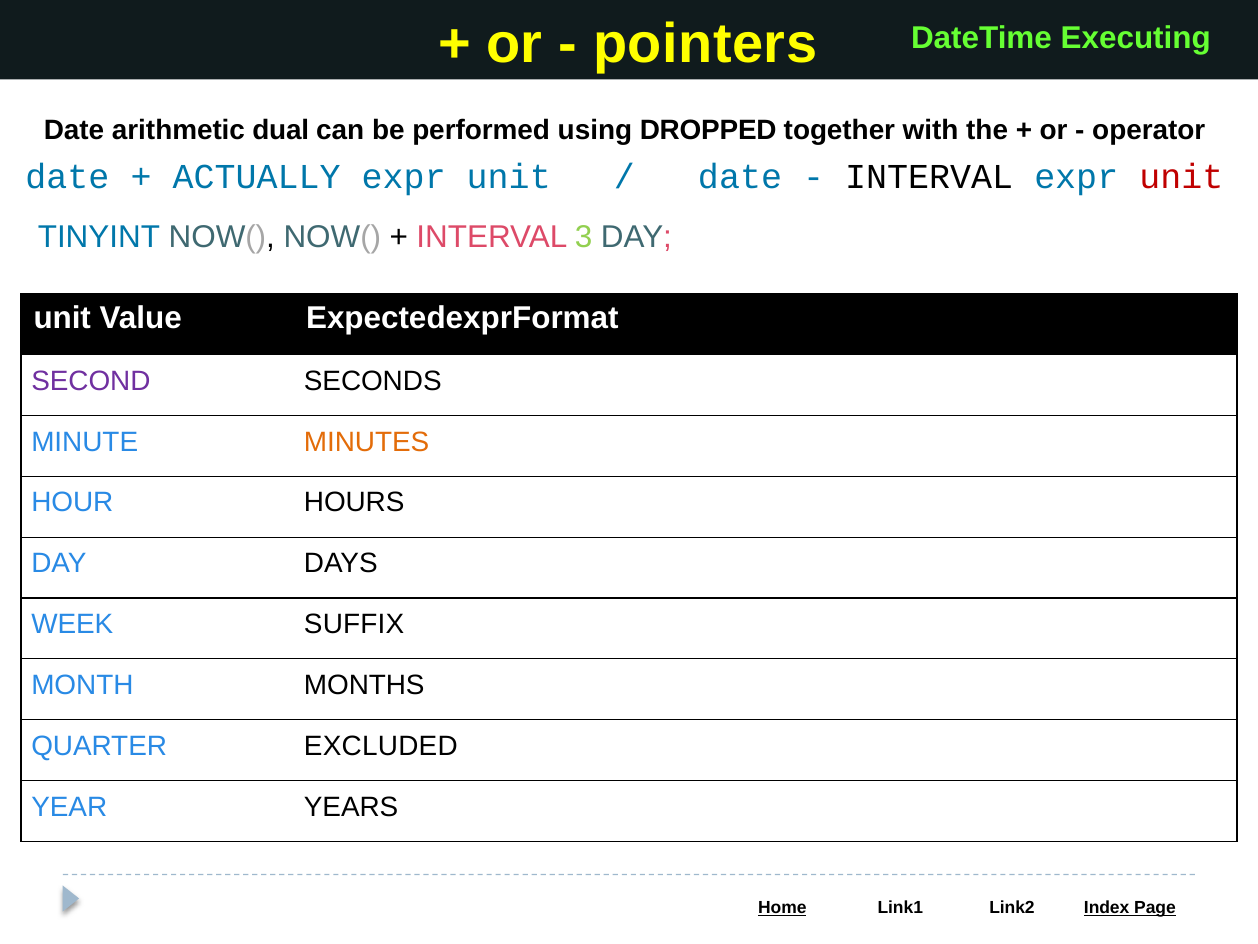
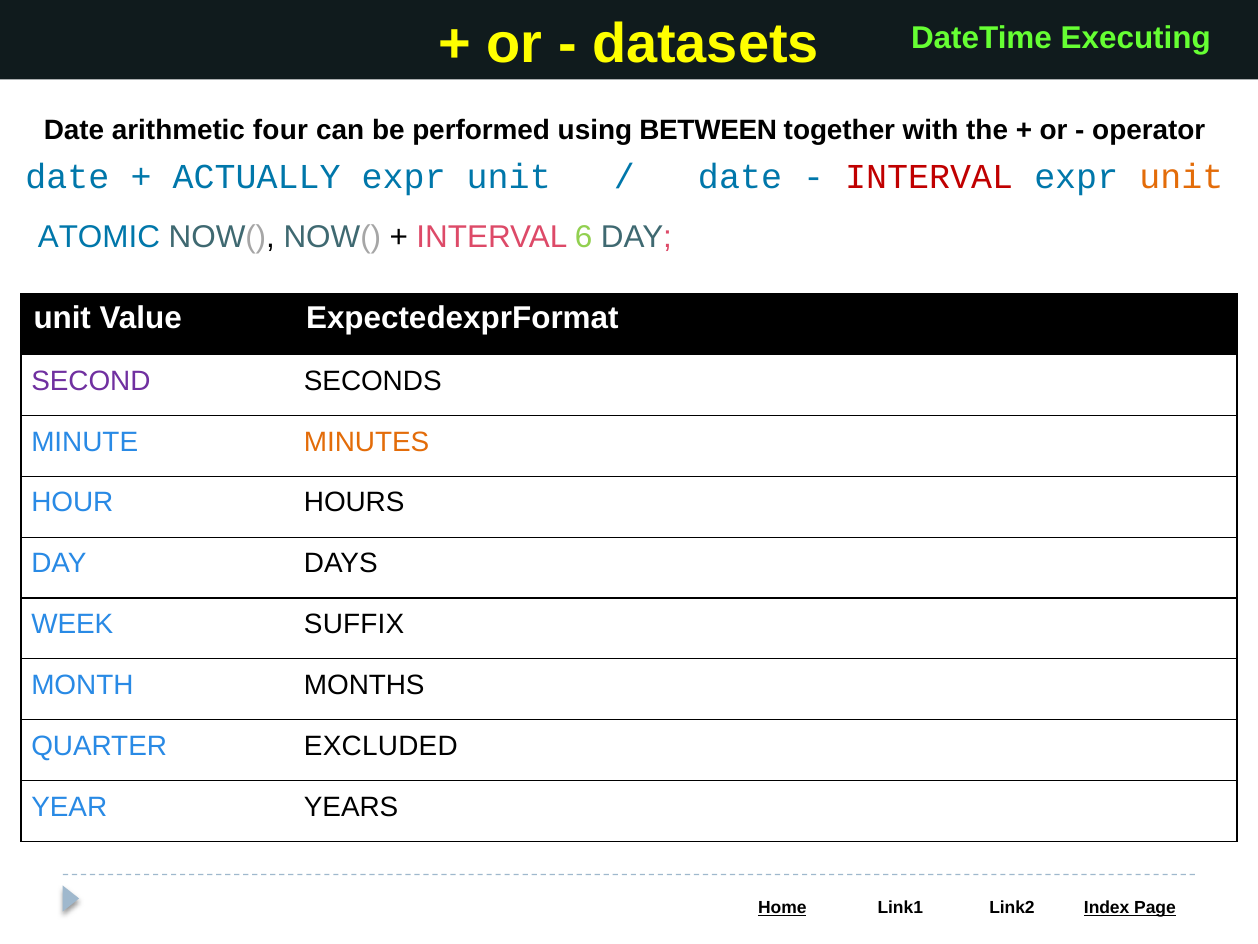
pointers: pointers -> datasets
dual: dual -> four
DROPPED: DROPPED -> BETWEEN
INTERVAL at (929, 177) colour: black -> red
unit at (1181, 177) colour: red -> orange
TINYINT: TINYINT -> ATOMIC
3: 3 -> 6
